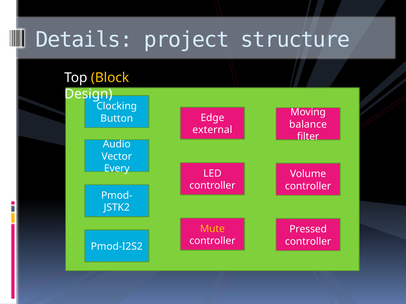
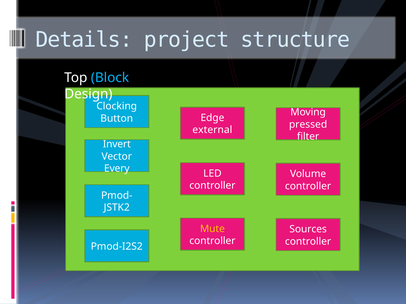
Block colour: yellow -> light blue
balance: balance -> pressed
Audio: Audio -> Invert
Pressed: Pressed -> Sources
